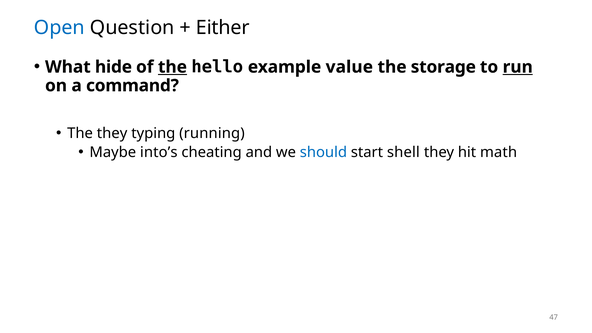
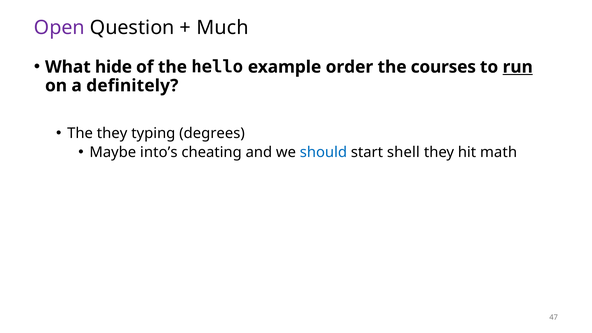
Open colour: blue -> purple
Either: Either -> Much
the at (172, 67) underline: present -> none
value: value -> order
storage: storage -> courses
command: command -> definitely
running: running -> degrees
